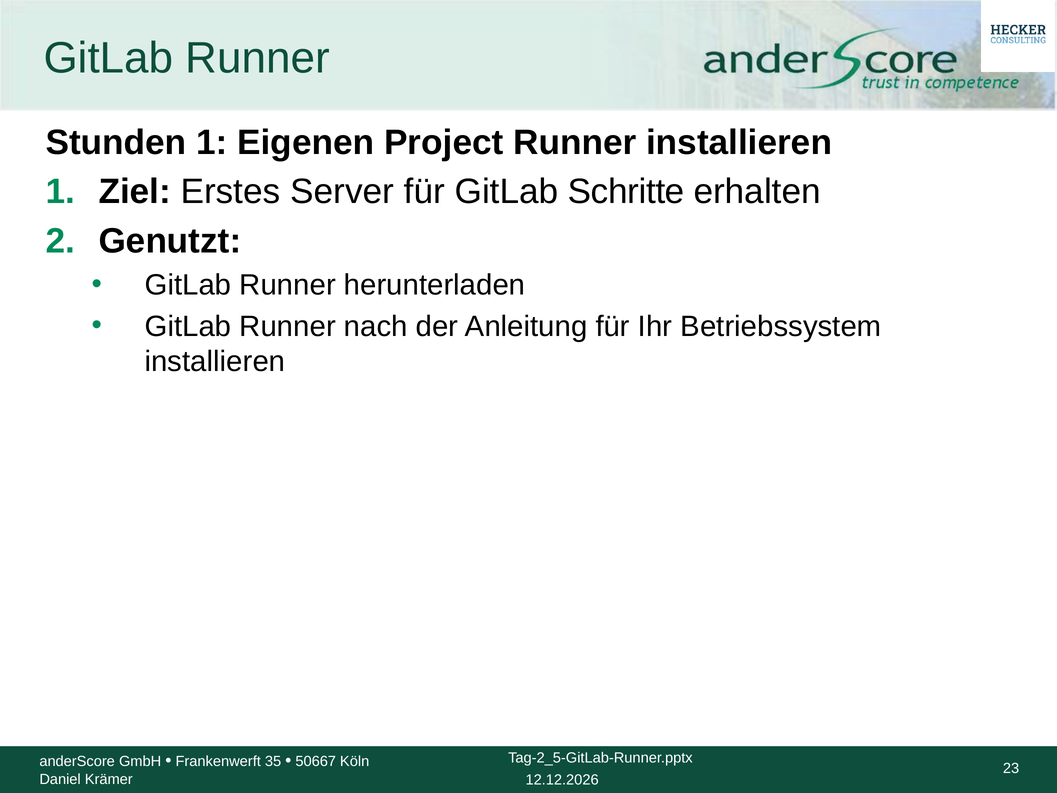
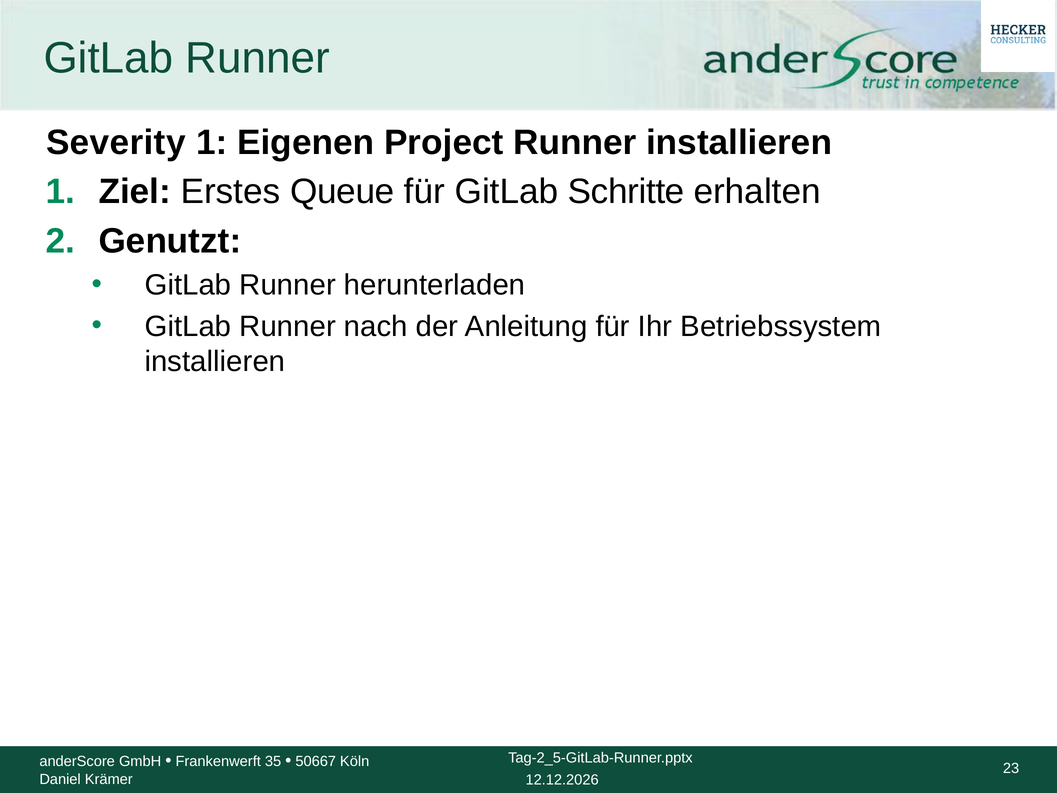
Stunden: Stunden -> Severity
Server: Server -> Queue
